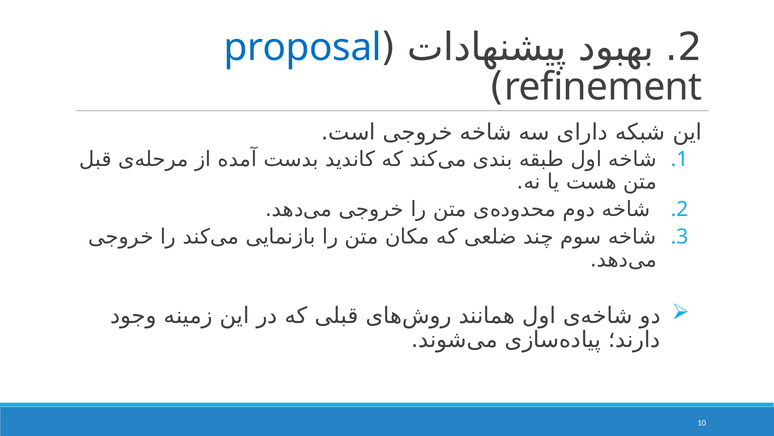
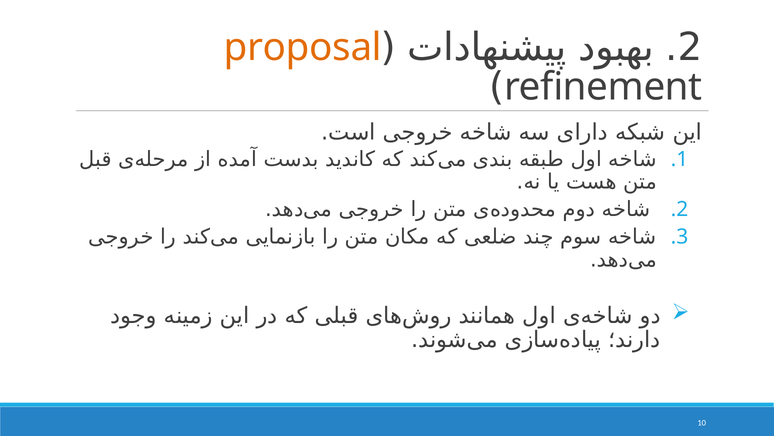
proposal colour: blue -> orange
